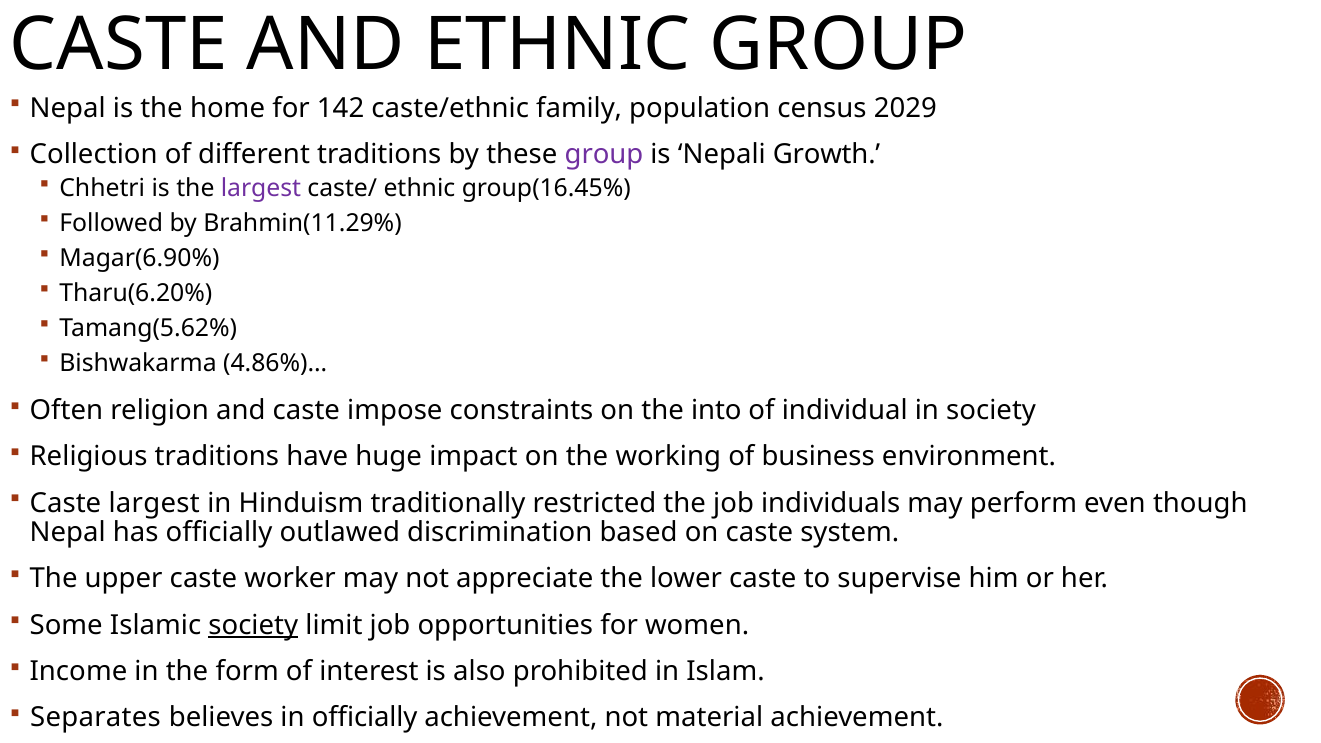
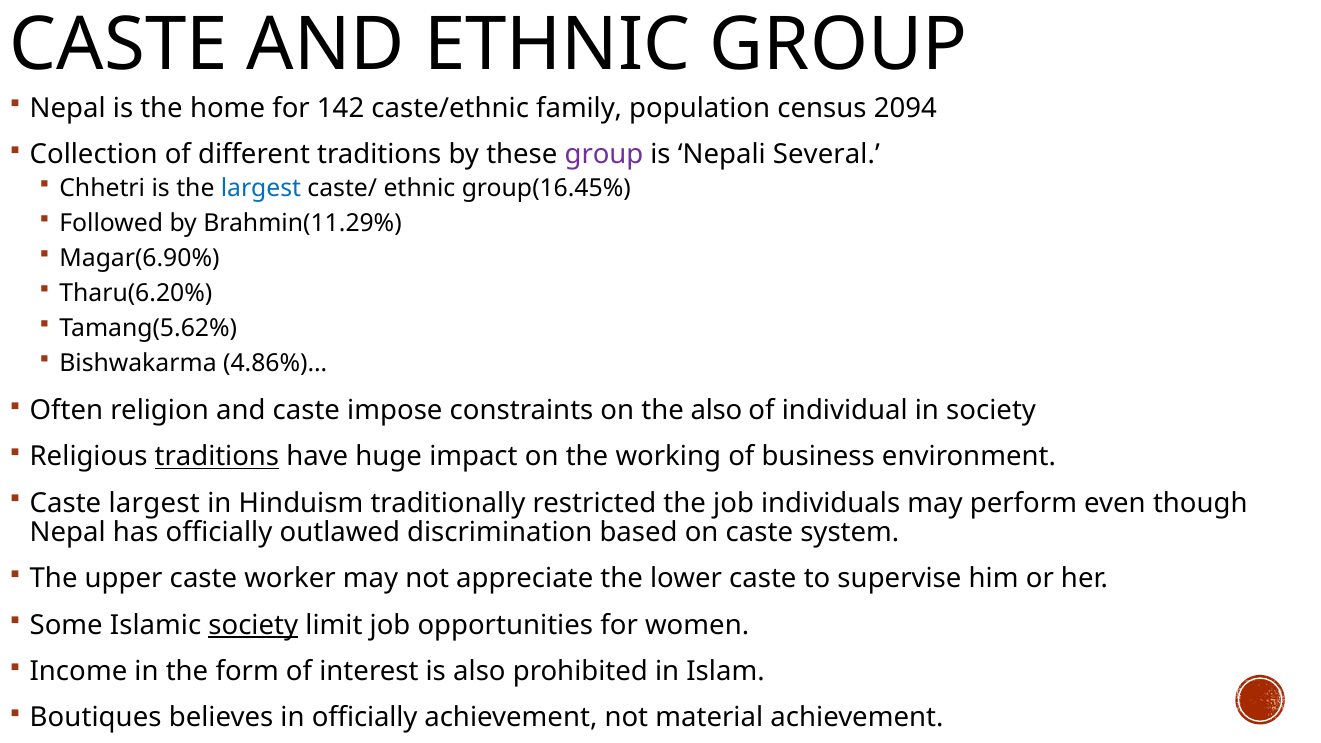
2029: 2029 -> 2094
Growth: Growth -> Several
largest at (261, 188) colour: purple -> blue
the into: into -> also
traditions at (217, 457) underline: none -> present
Separates: Separates -> Boutiques
